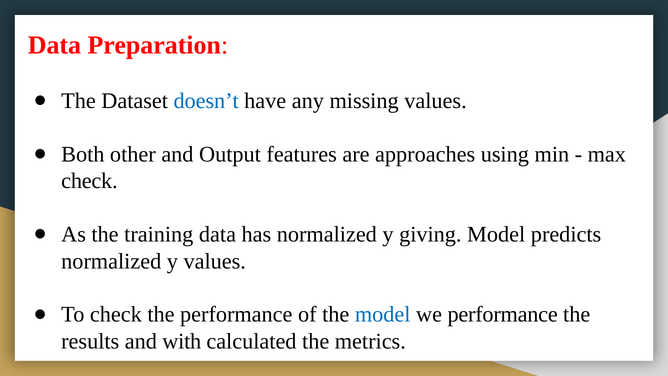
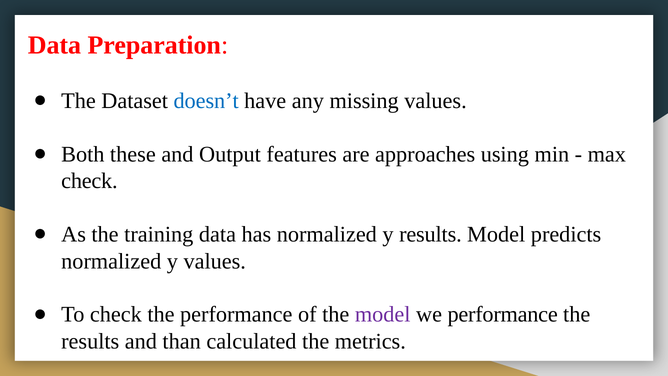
other: other -> these
y giving: giving -> results
model at (383, 314) colour: blue -> purple
with: with -> than
